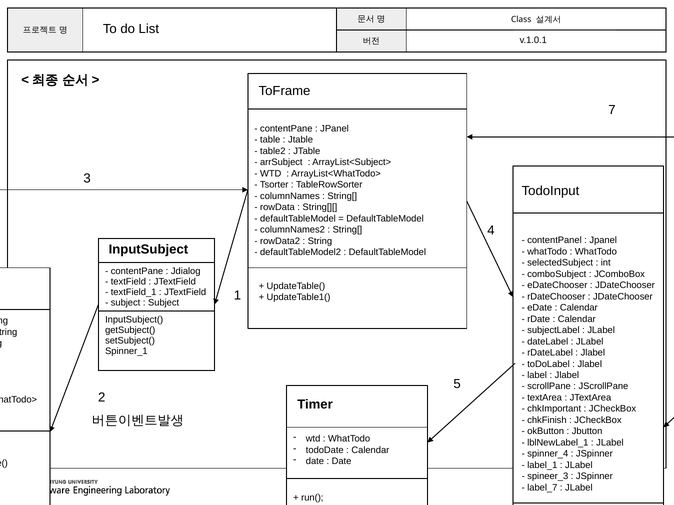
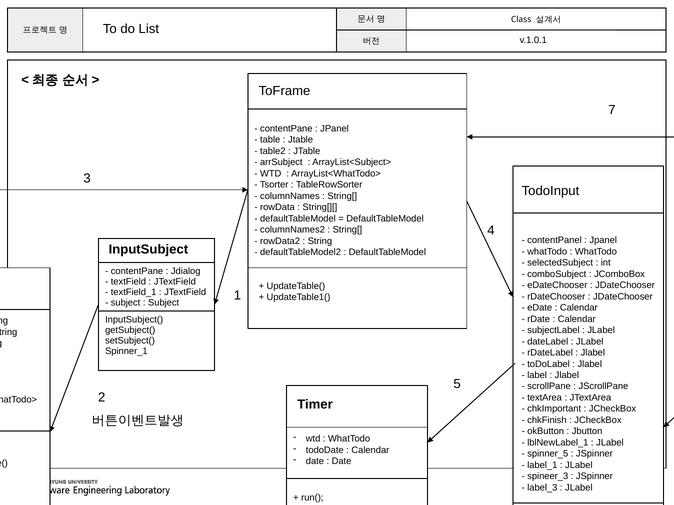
spinner_4: spinner_4 -> spinner_5
label_7: label_7 -> label_3
